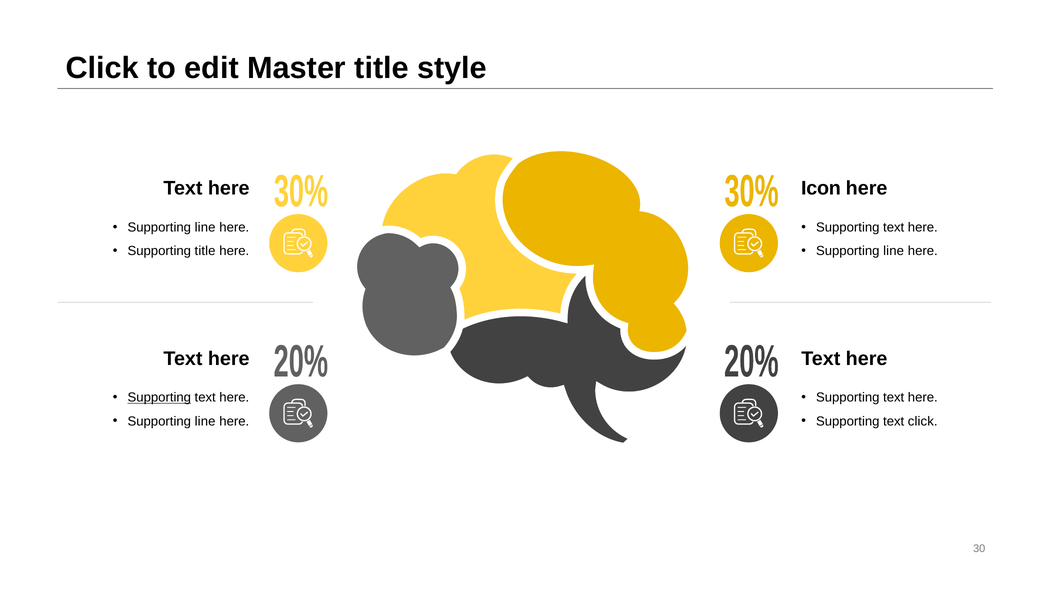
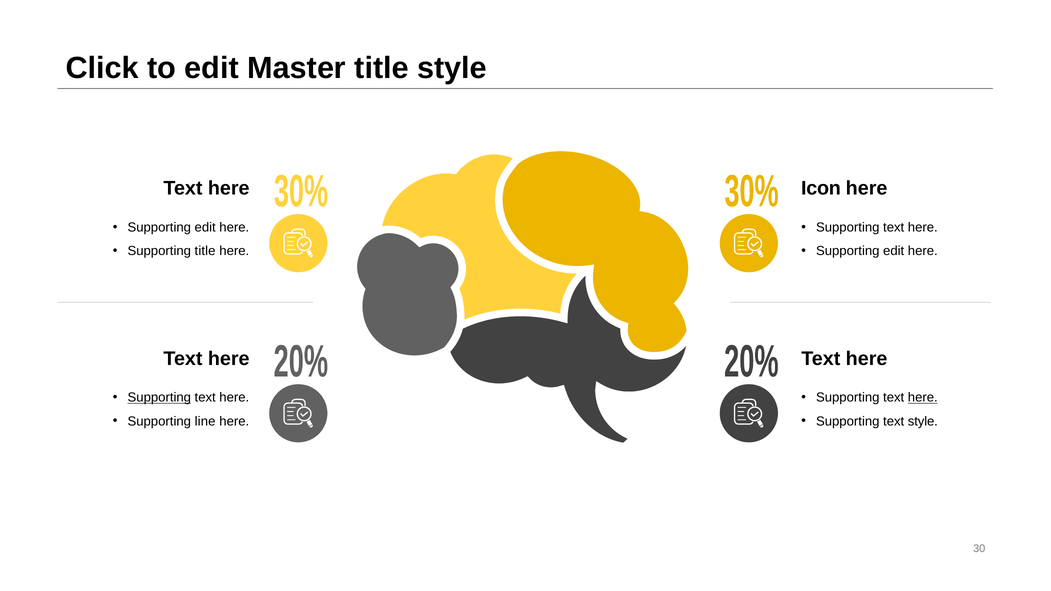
line at (205, 228): line -> edit
line at (894, 251): line -> edit
here at (923, 398) underline: none -> present
text click: click -> style
